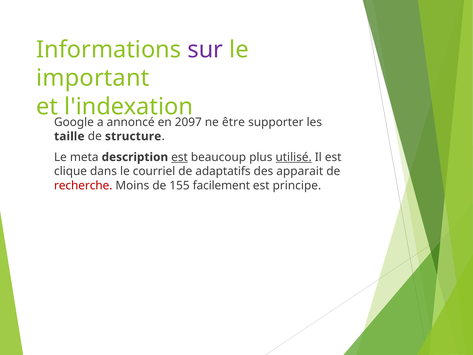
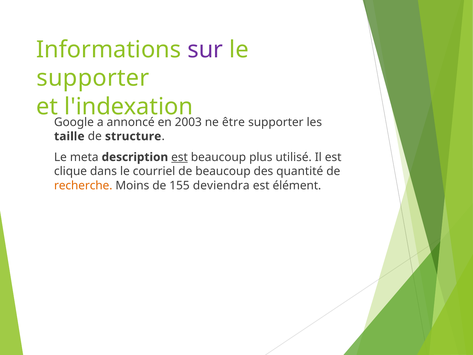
important at (93, 78): important -> supporter
2097: 2097 -> 2003
utilisé underline: present -> none
de adaptatifs: adaptatifs -> beaucoup
apparait: apparait -> quantité
recherche colour: red -> orange
facilement: facilement -> deviendra
principe: principe -> élément
